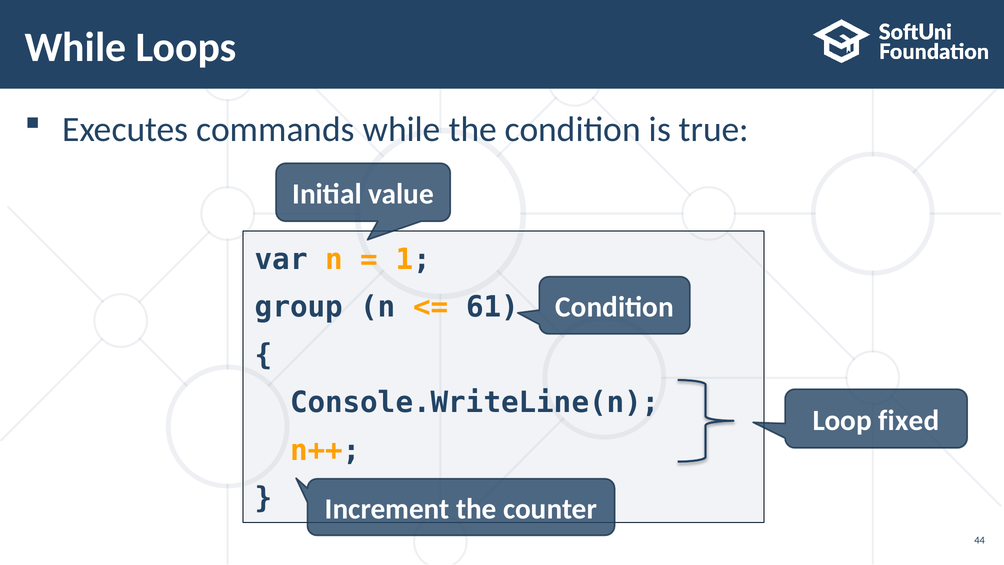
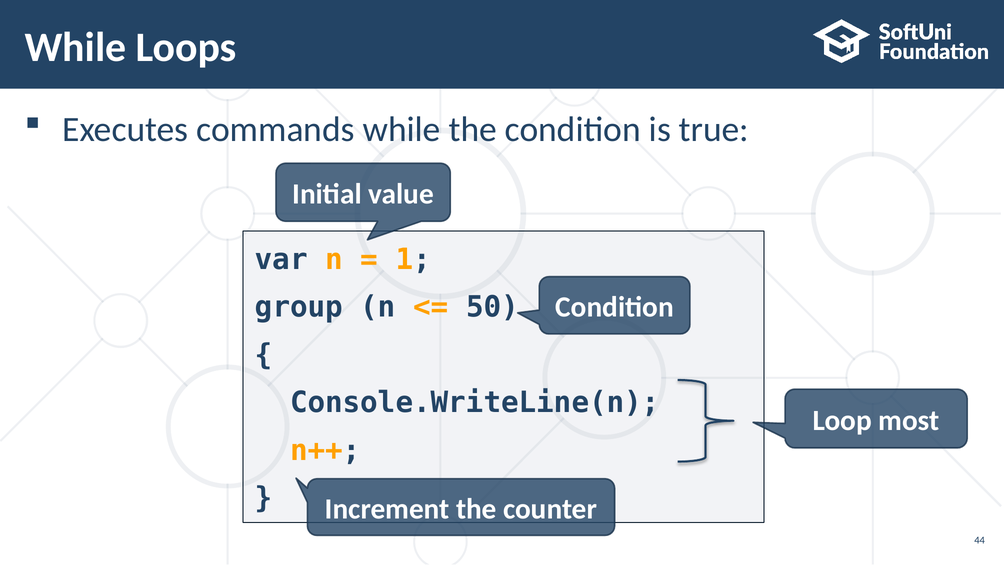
61: 61 -> 50
fixed: fixed -> most
